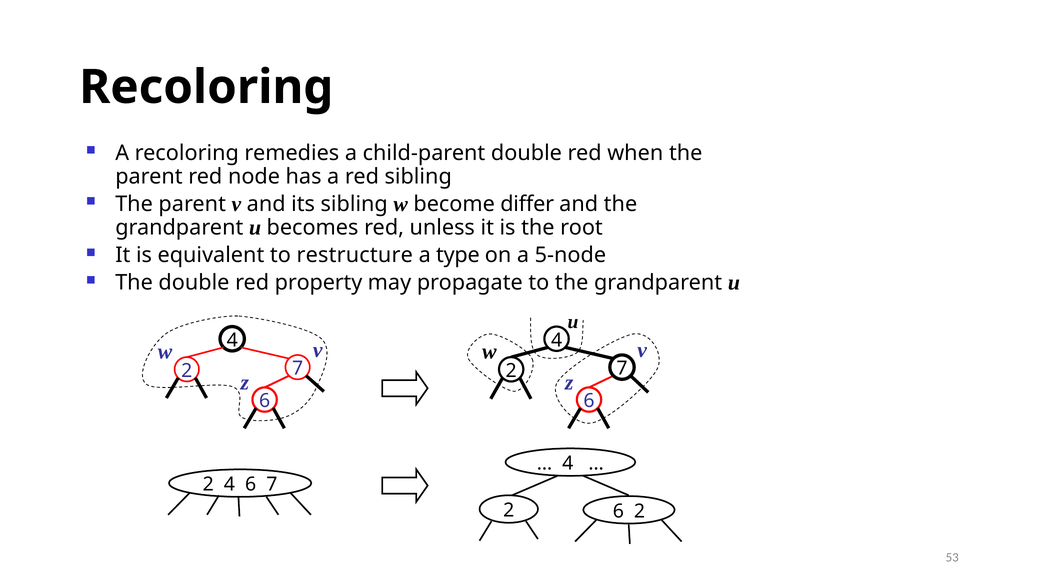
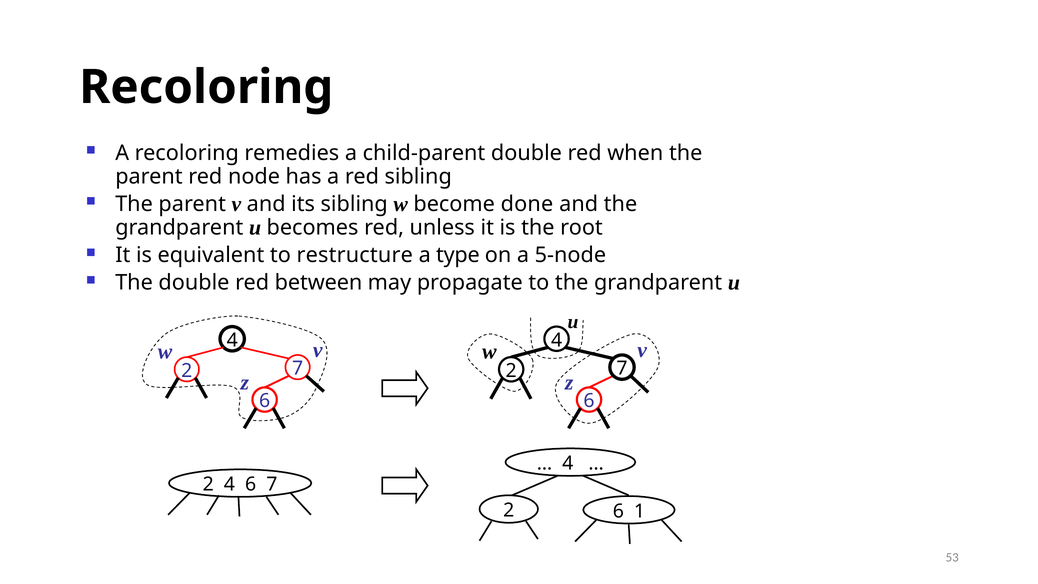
differ: differ -> done
property: property -> between
6 2: 2 -> 1
